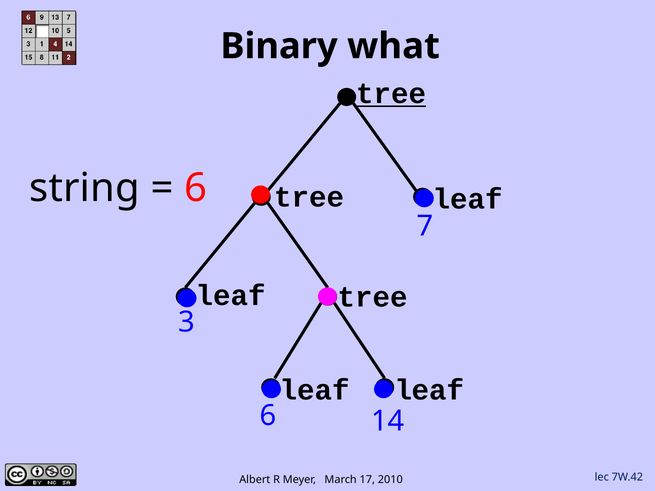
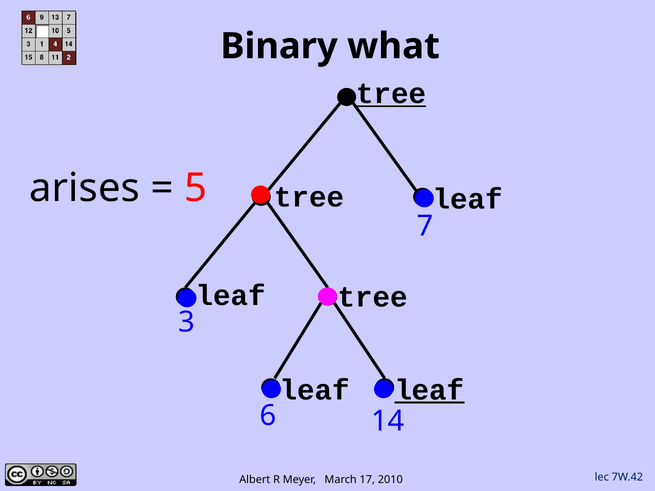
string: string -> arises
6 at (195, 188): 6 -> 5
leaf at (429, 390) underline: none -> present
